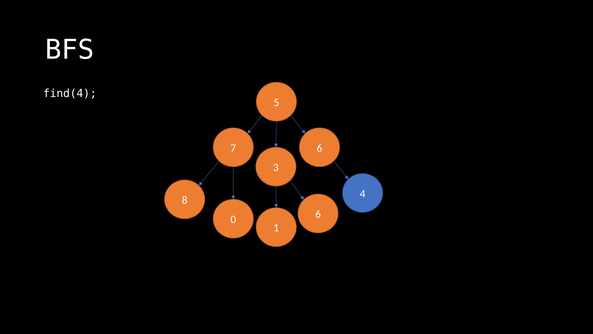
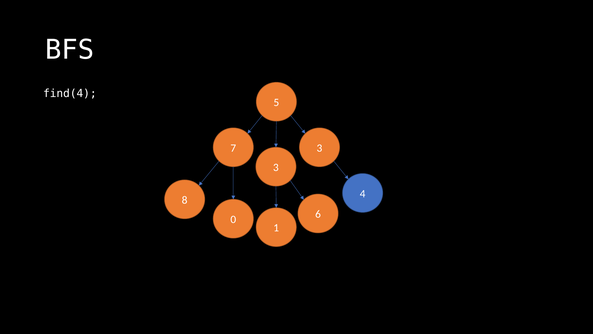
7 6: 6 -> 3
